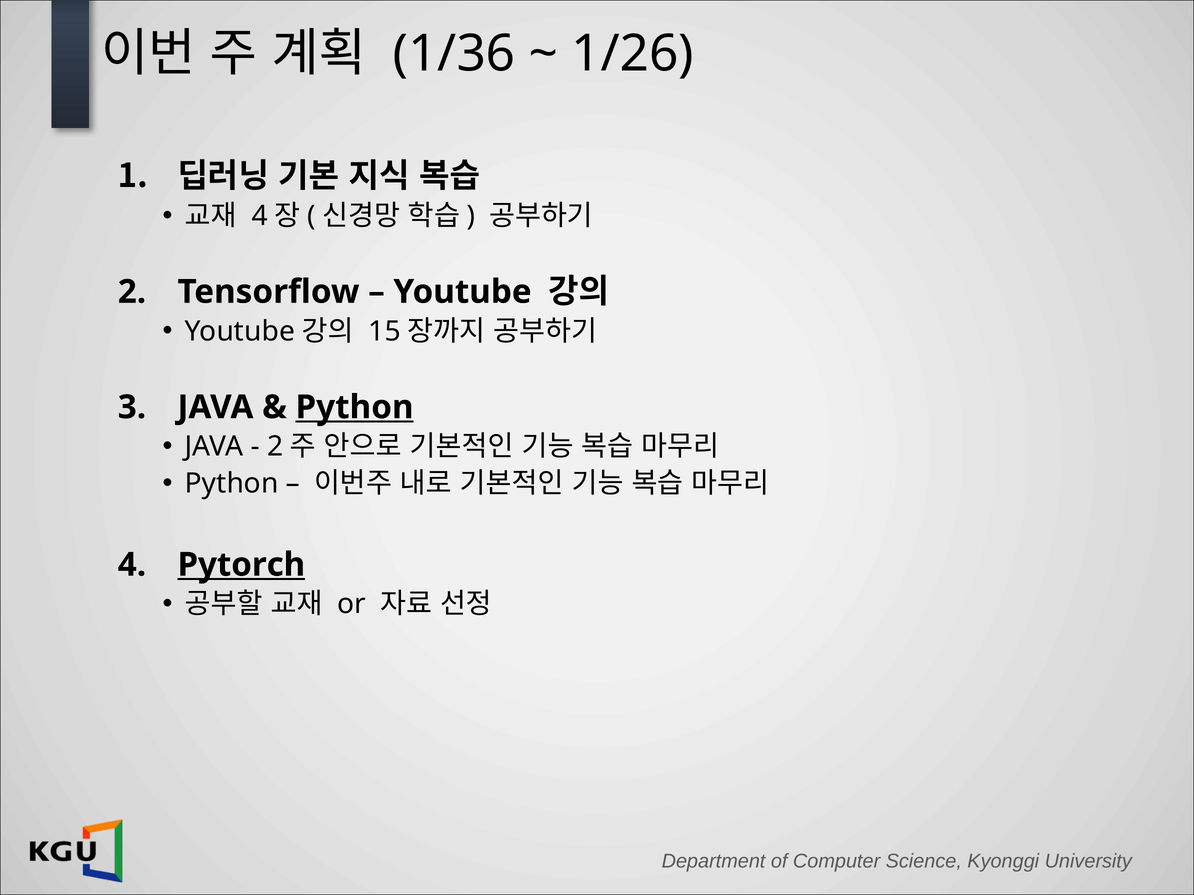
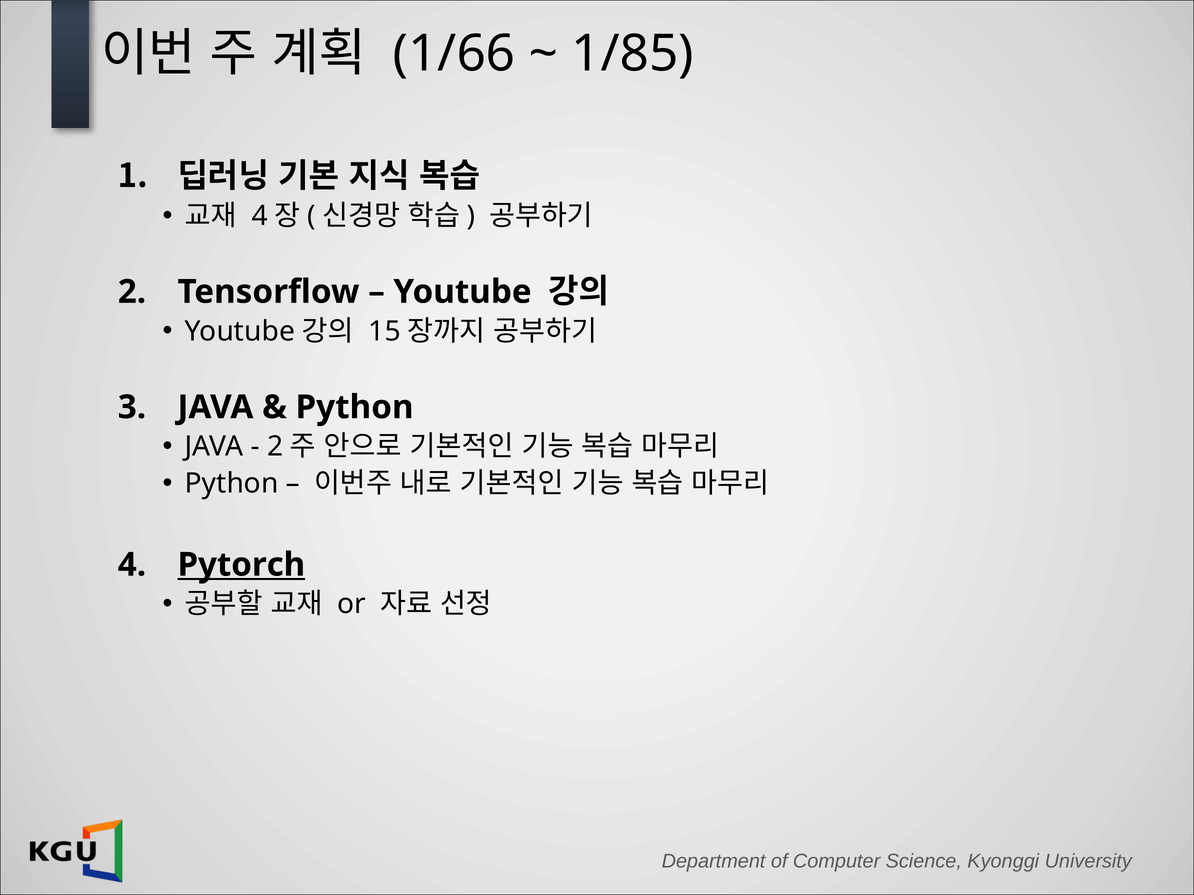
1/36: 1/36 -> 1/66
1/26: 1/26 -> 1/85
Python at (355, 407) underline: present -> none
